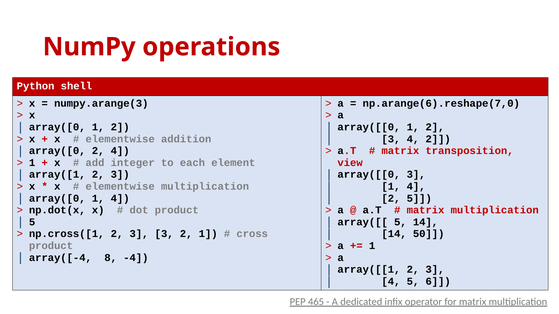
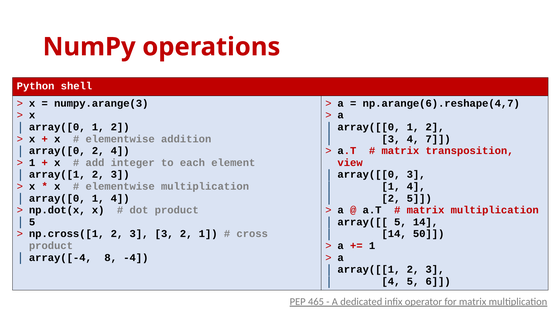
np.arange(6).reshape(7,0: np.arange(6).reshape(7,0 -> np.arange(6).reshape(4,7
4 2: 2 -> 7
